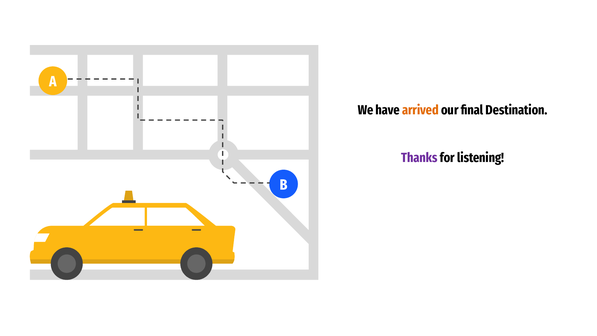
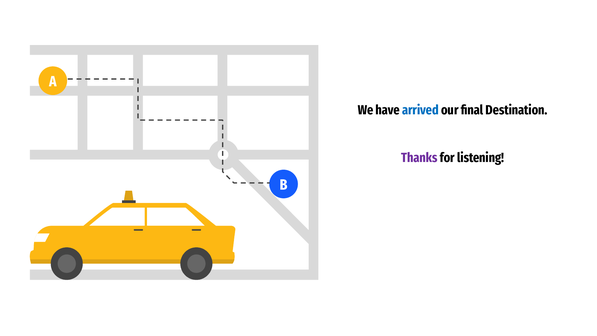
arrived colour: orange -> blue
